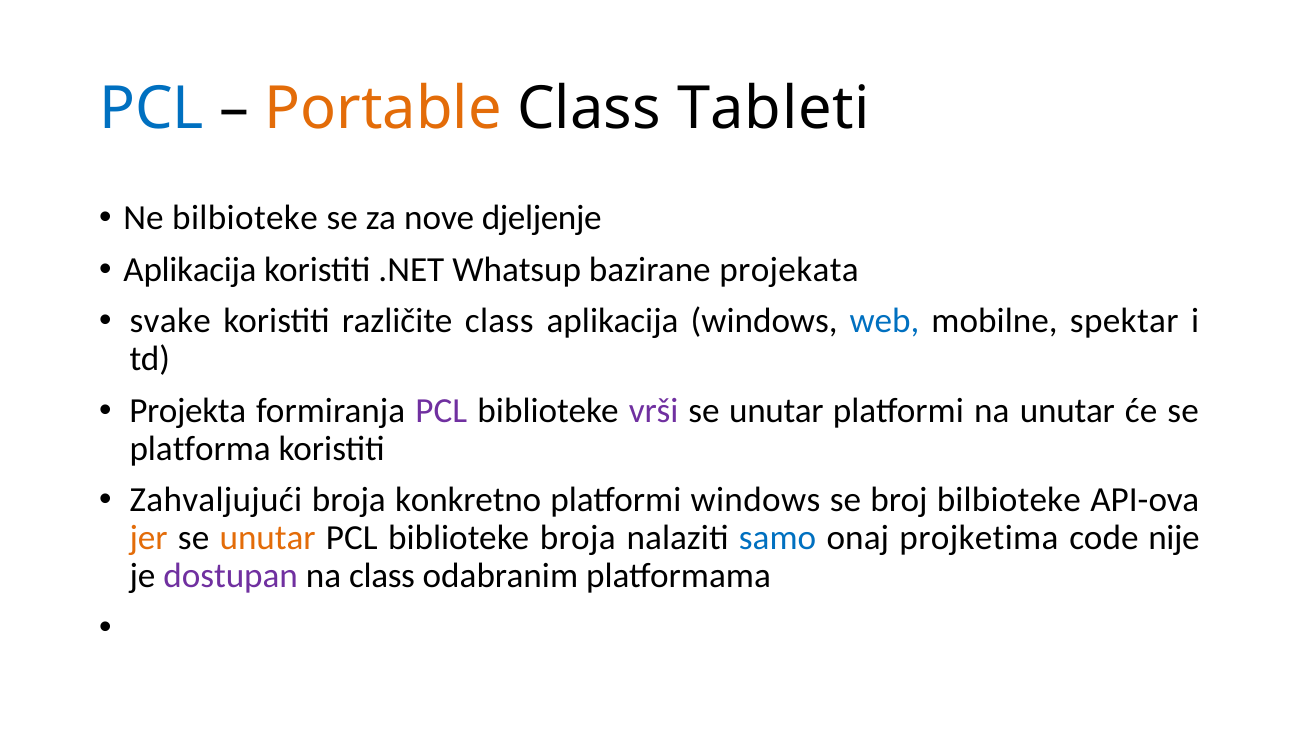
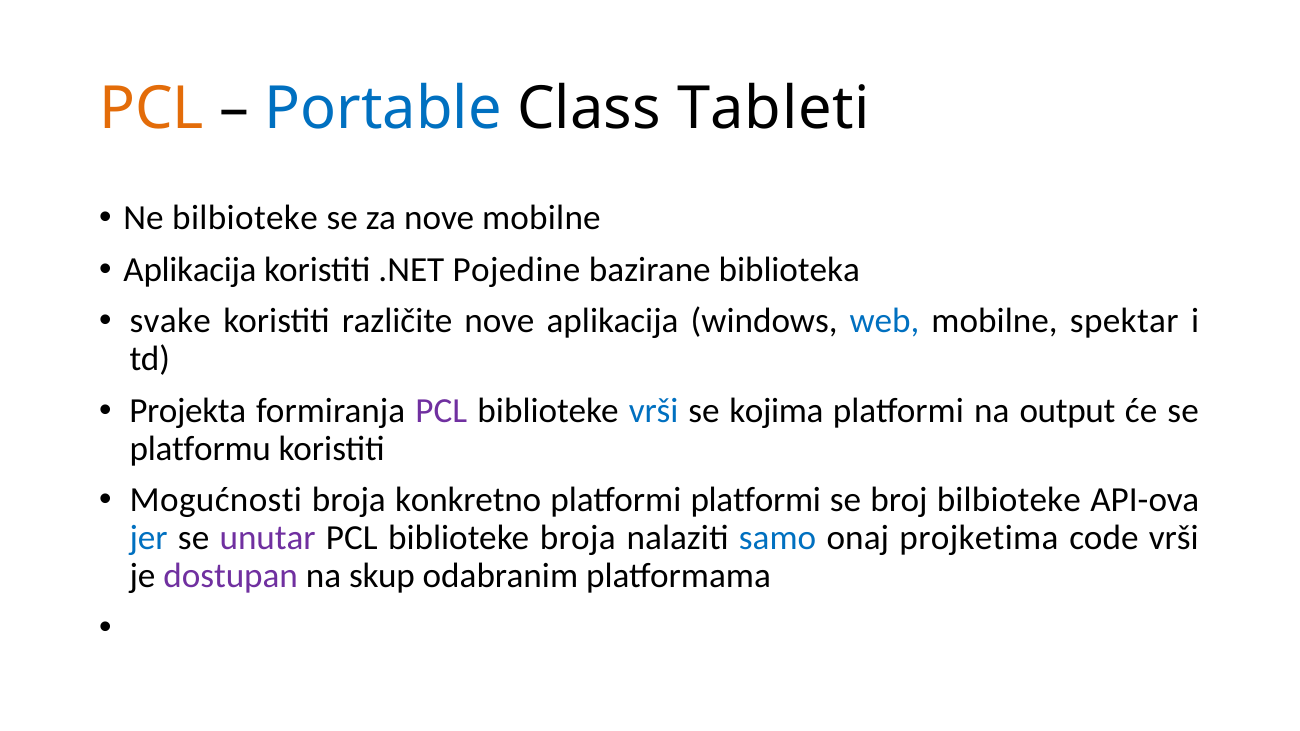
PCL at (152, 109) colour: blue -> orange
Portable colour: orange -> blue
nove djeljenje: djeljenje -> mobilne
Whatsup: Whatsup -> Pojedine
projekata: projekata -> biblioteka
različite class: class -> nove
vrši at (654, 411) colour: purple -> blue
unutar at (776, 411): unutar -> kojima
na unutar: unutar -> output
platforma: platforma -> platformu
Zahvaljujući: Zahvaljujući -> Mogućnosti
platformi windows: windows -> platformi
jer colour: orange -> blue
unutar at (268, 539) colour: orange -> purple
code nije: nije -> vrši
na class: class -> skup
